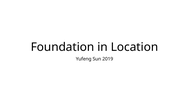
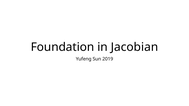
Location: Location -> Jacobian
